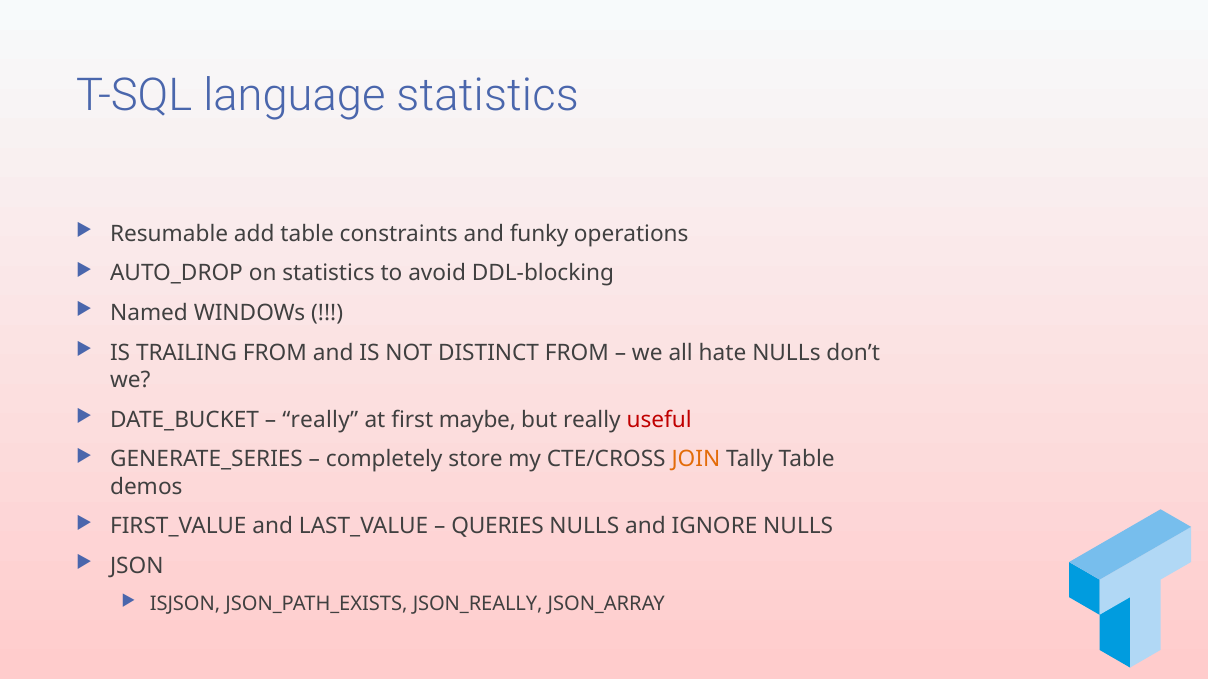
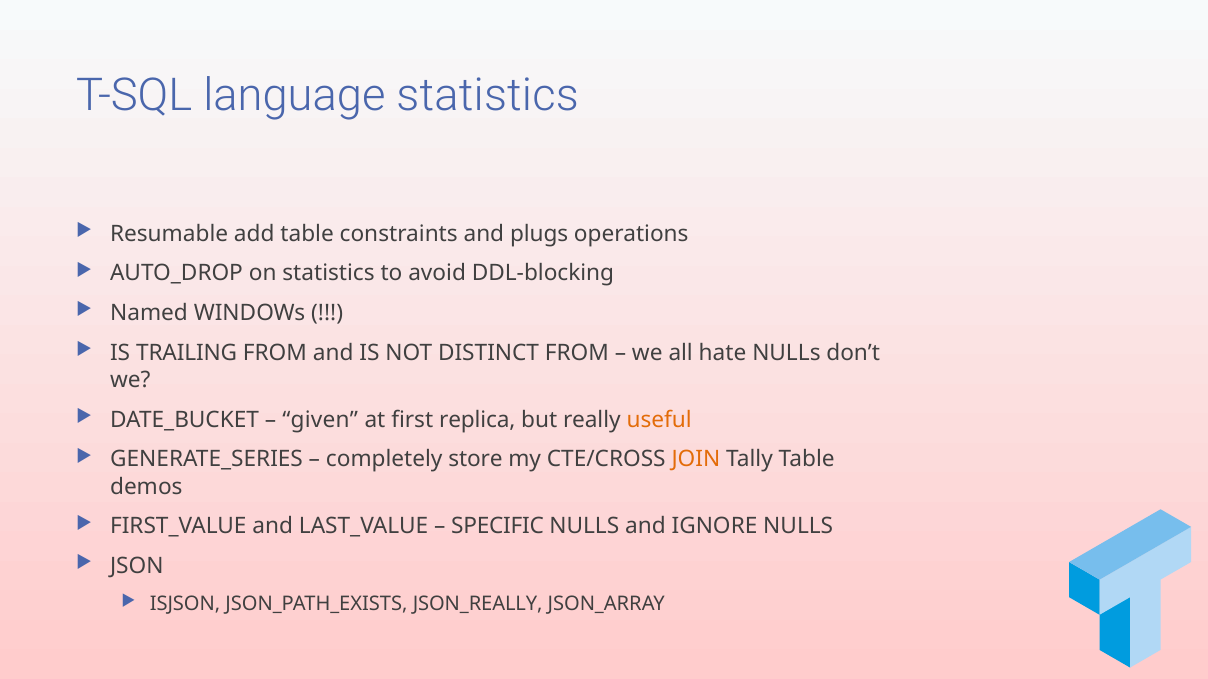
funky: funky -> plugs
really at (320, 420): really -> given
maybe: maybe -> replica
useful colour: red -> orange
QUERIES: QUERIES -> SPECIFIC
